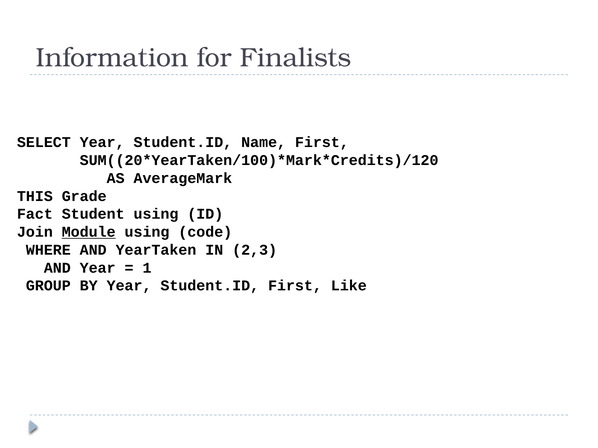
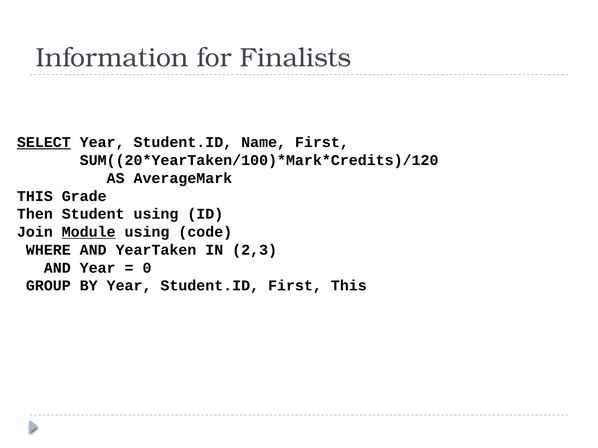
SELECT underline: none -> present
Fact: Fact -> Then
1: 1 -> 0
First Like: Like -> This
